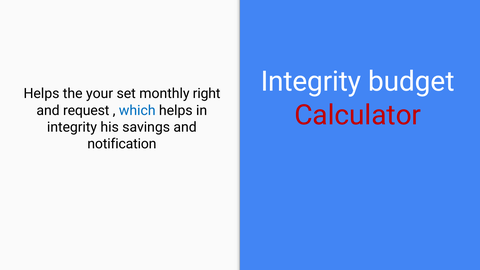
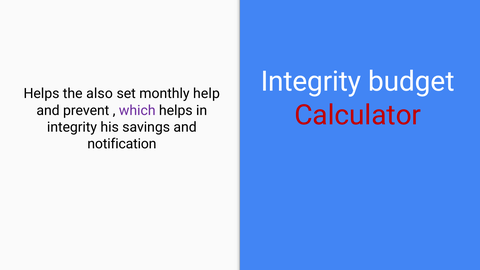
your: your -> also
right: right -> help
request: request -> prevent
which colour: blue -> purple
